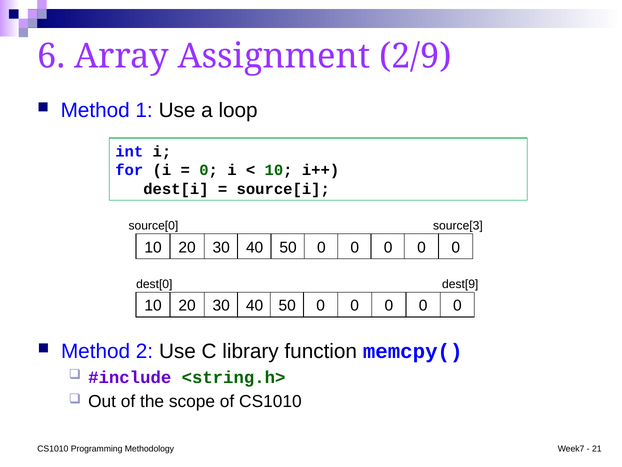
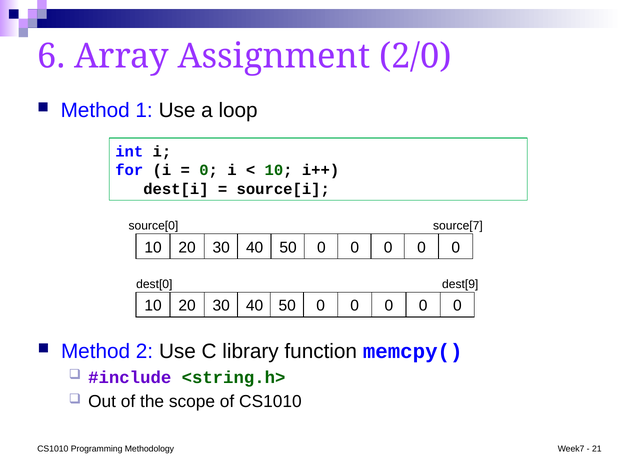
2/9: 2/9 -> 2/0
source[3: source[3 -> source[7
